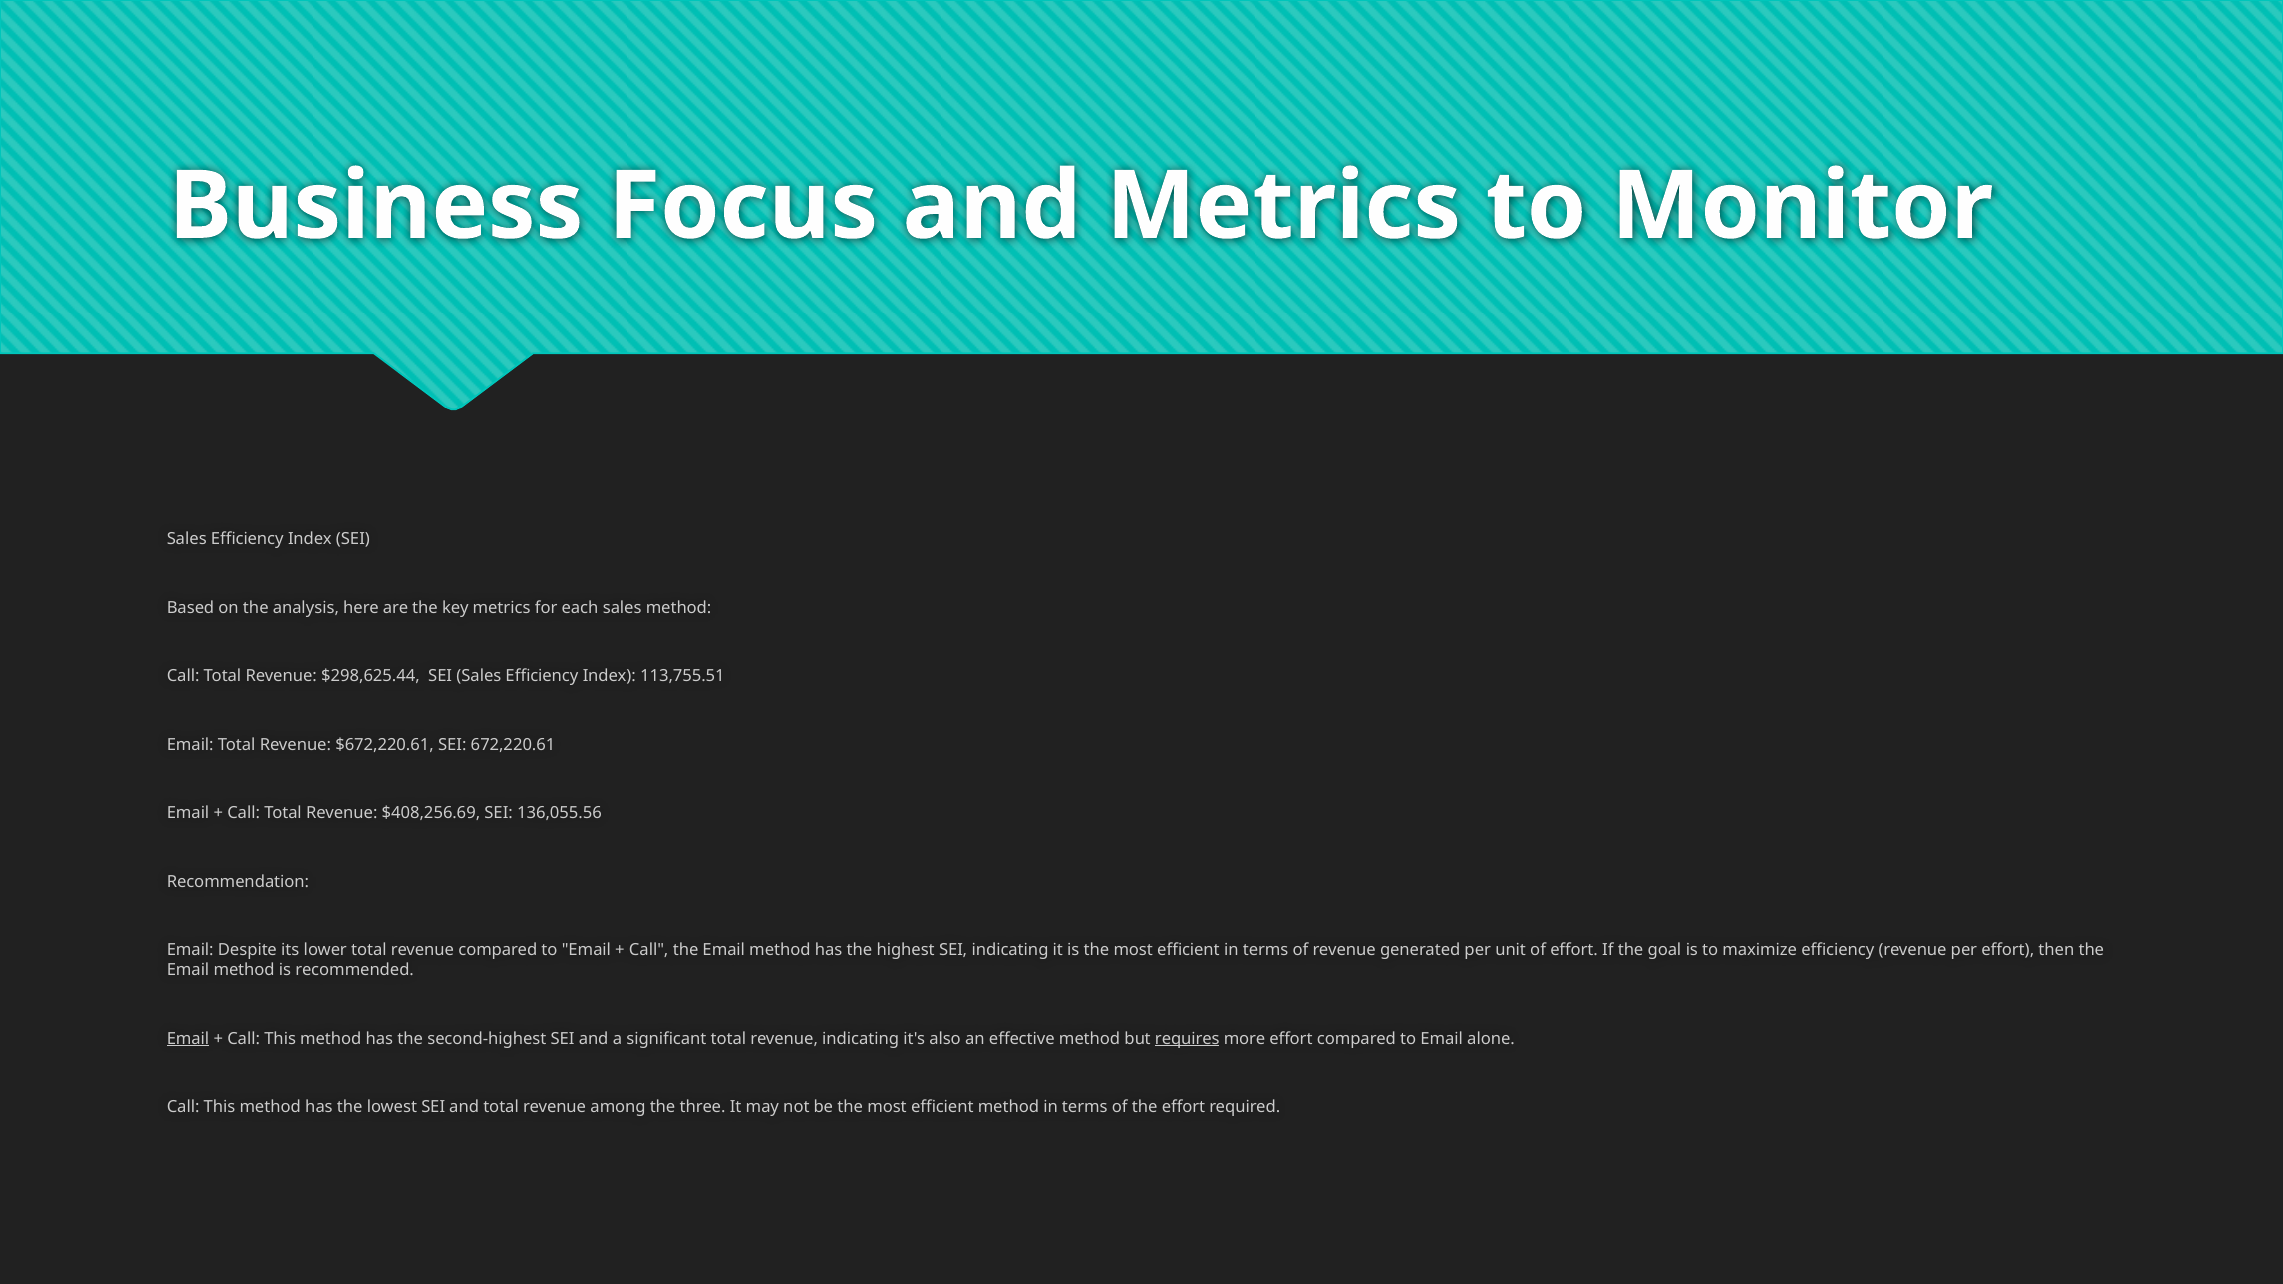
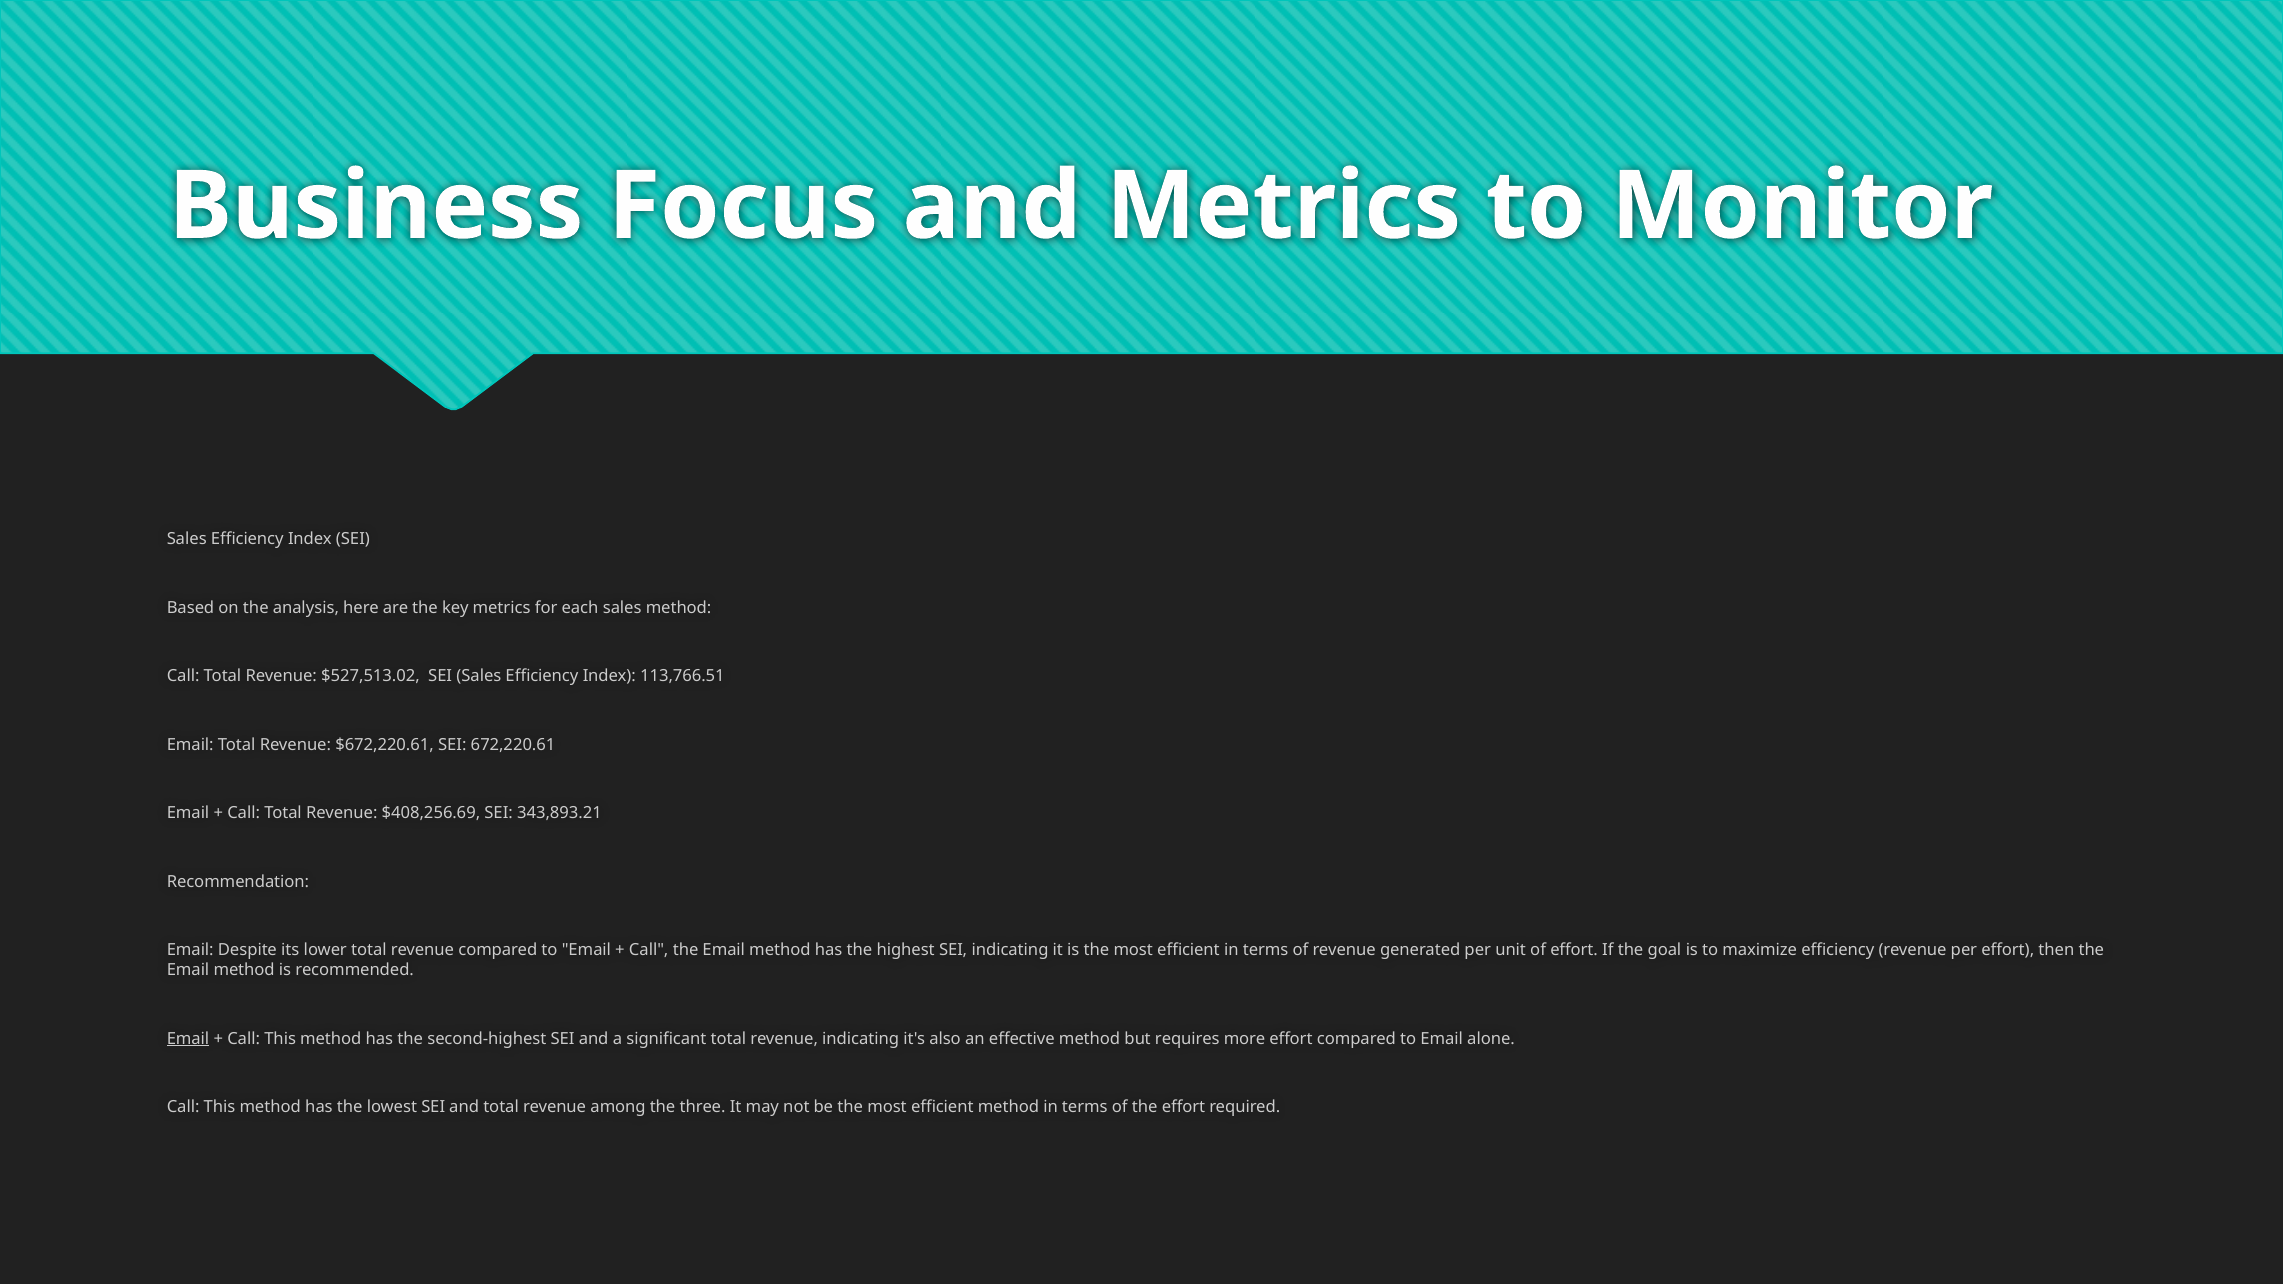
$298,625.44: $298,625.44 -> $527,513.02
113,755.51: 113,755.51 -> 113,766.51
136,055.56: 136,055.56 -> 343,893.21
requires underline: present -> none
